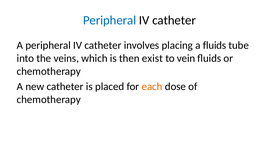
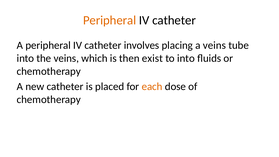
Peripheral at (110, 20) colour: blue -> orange
a fluids: fluids -> veins
to vein: vein -> into
